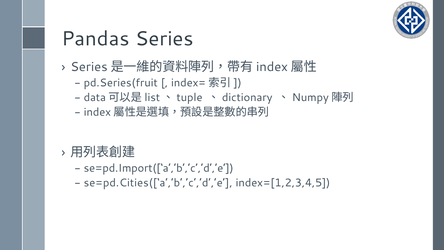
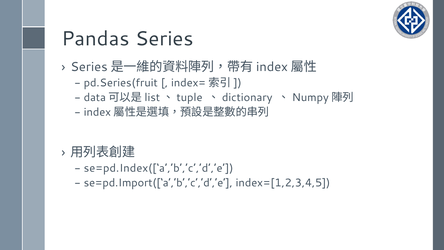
se=pd.Import([‘a’,’b’,’c’,’d’,’e: se=pd.Import([‘a’,’b’,’c’,’d’,’e -> se=pd.Index([‘a’,’b’,’c’,’d’,’e
se=pd.Cities([‘a’,’b’,’c’,’d’,’e: se=pd.Cities([‘a’,’b’,’c’,’d’,’e -> se=pd.Import([‘a’,’b’,’c’,’d’,’e
